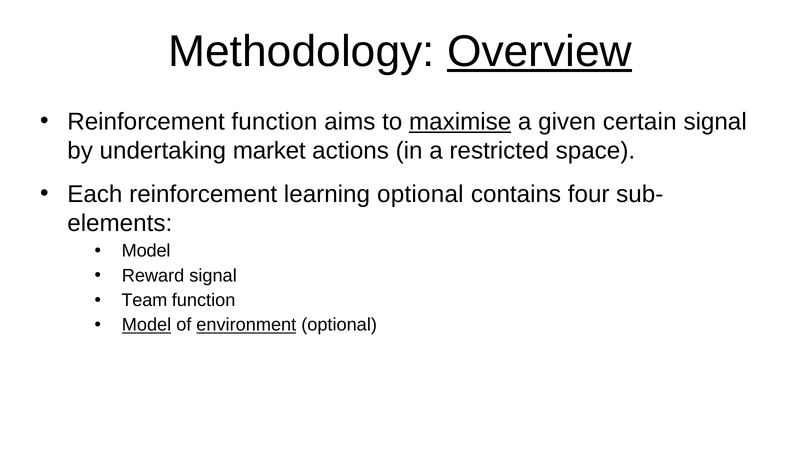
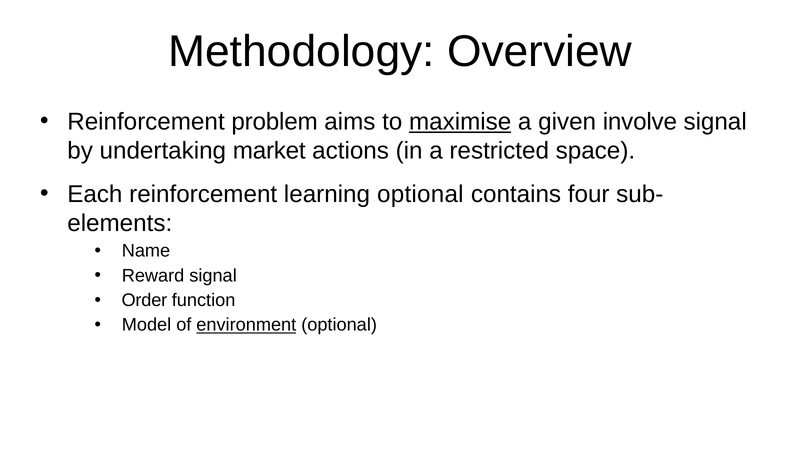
Overview underline: present -> none
Reinforcement function: function -> problem
certain: certain -> involve
Model at (146, 251): Model -> Name
Team: Team -> Order
Model at (147, 325) underline: present -> none
